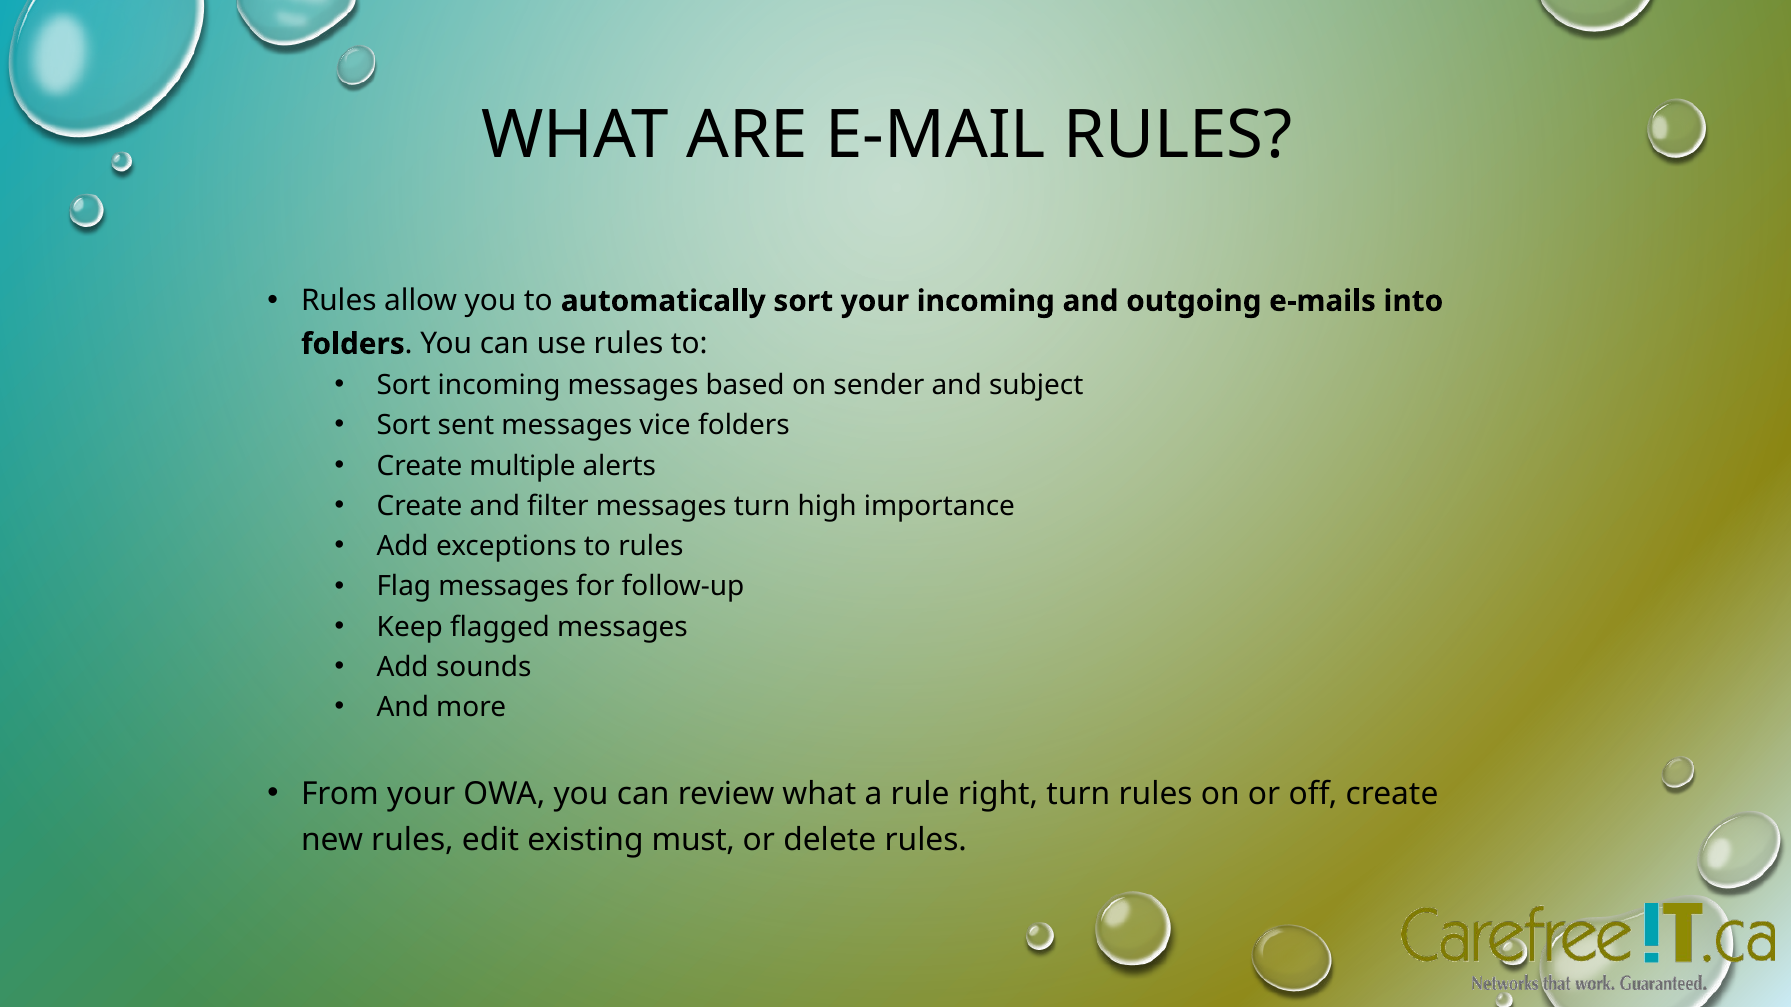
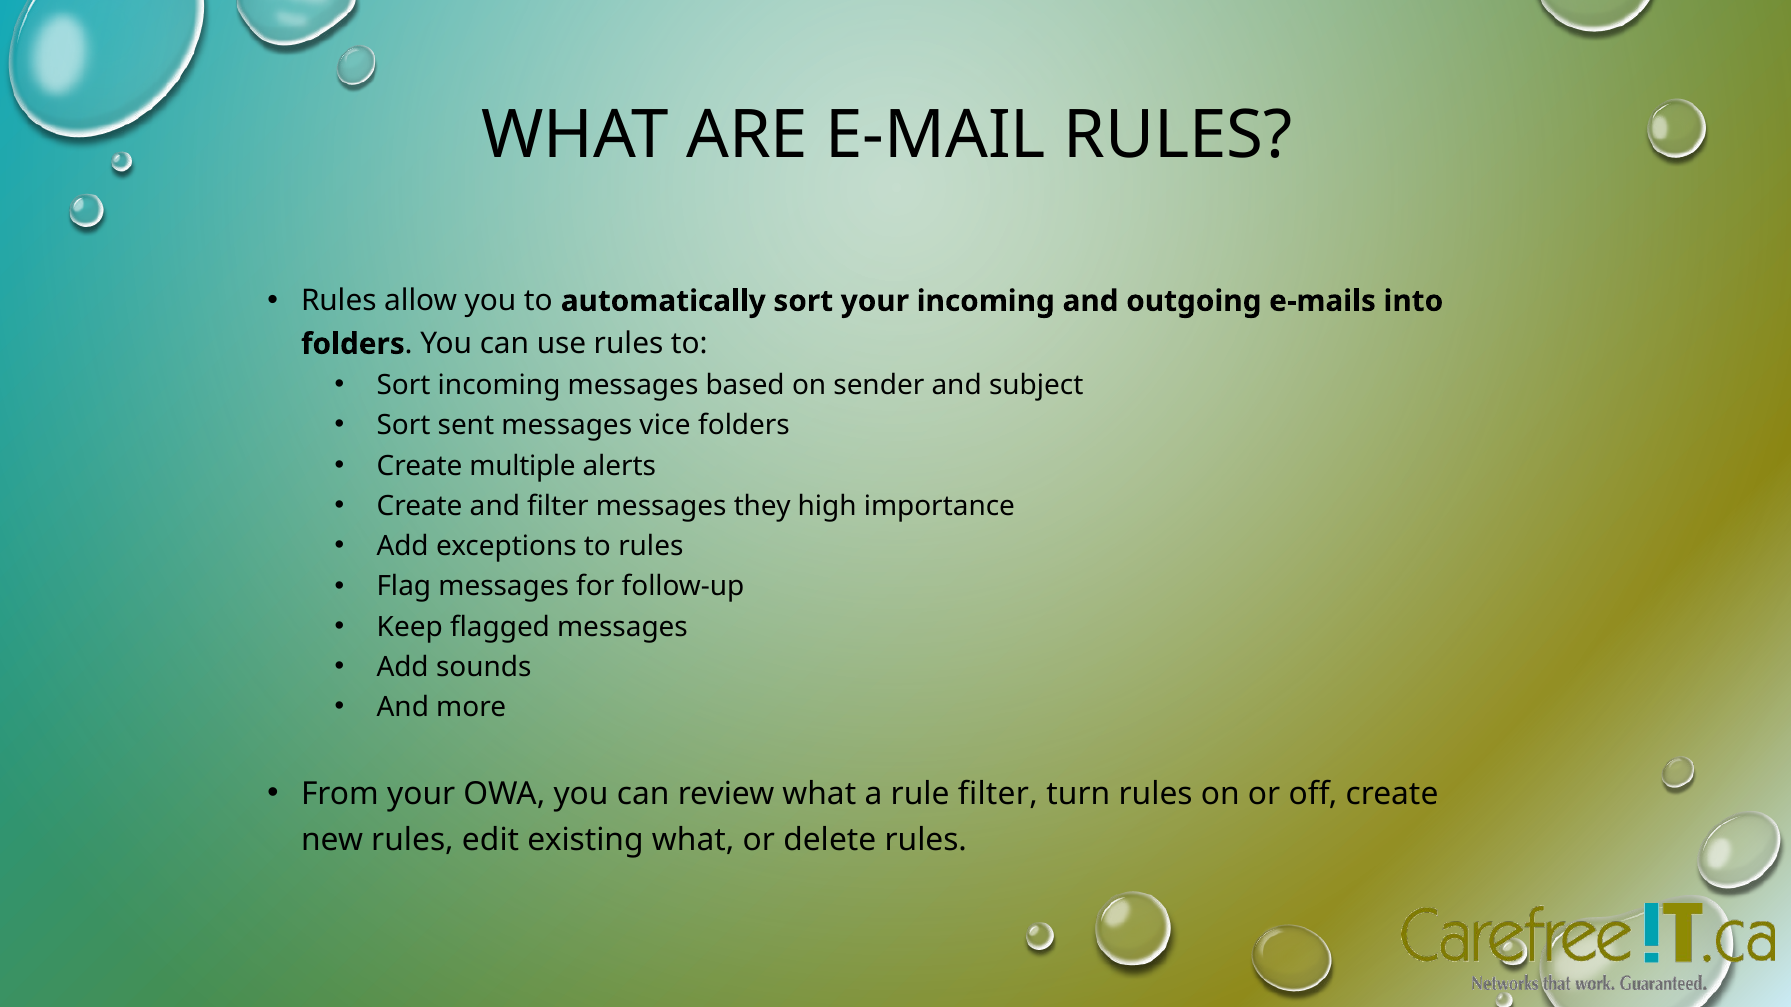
messages turn: turn -> they
rule right: right -> filter
existing must: must -> what
